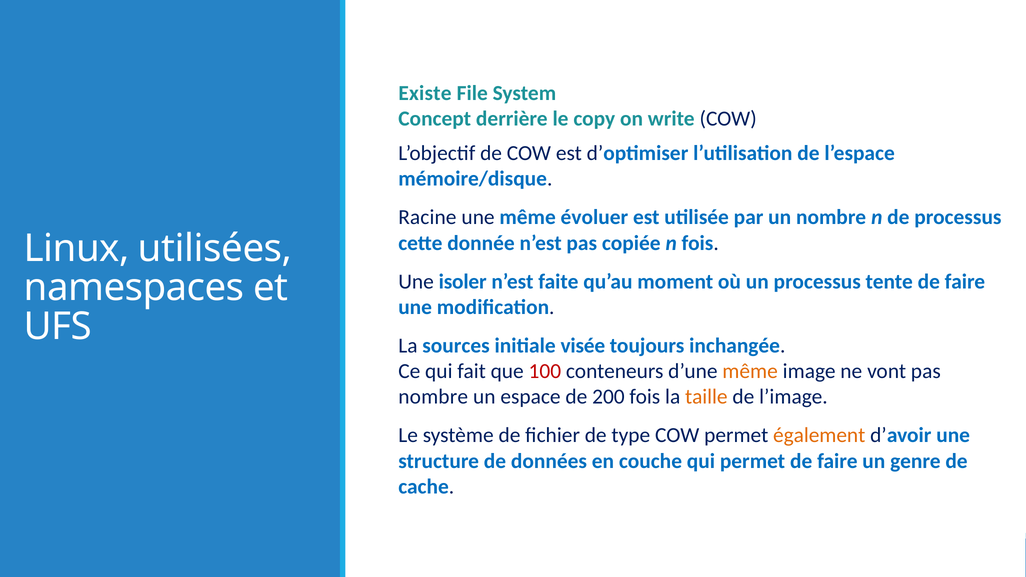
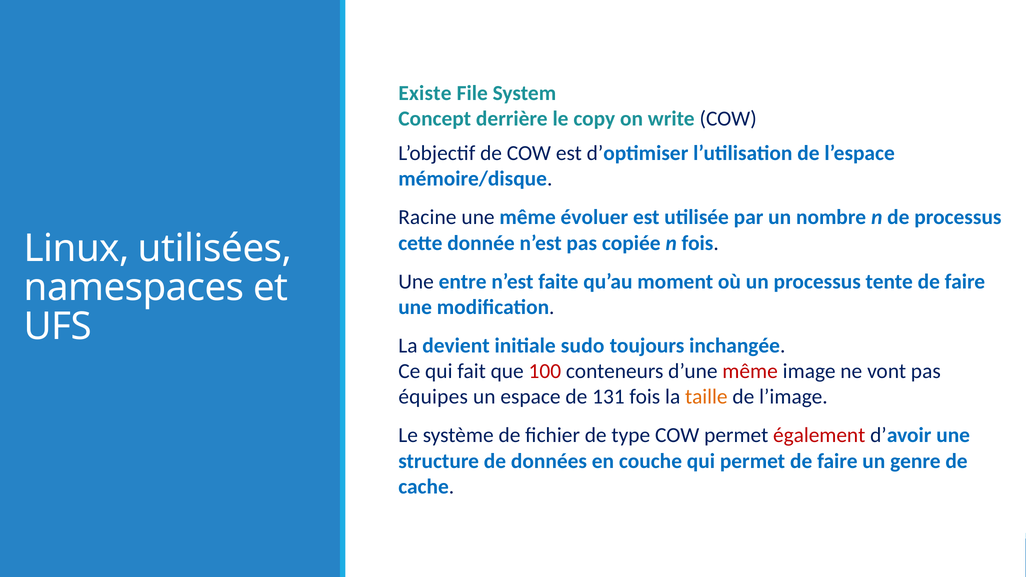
isoler: isoler -> entre
sources: sources -> devient
visée: visée -> sudo
même at (750, 371) colour: orange -> red
nombre at (433, 397): nombre -> équipes
200: 200 -> 131
également colour: orange -> red
